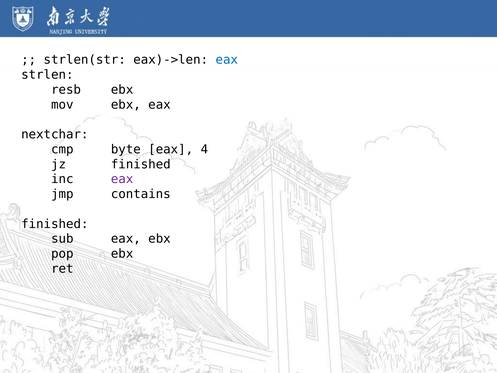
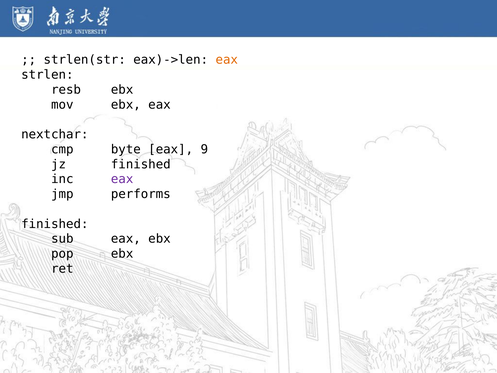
eax at (227, 60) colour: blue -> orange
4: 4 -> 9
contains: contains -> performs
